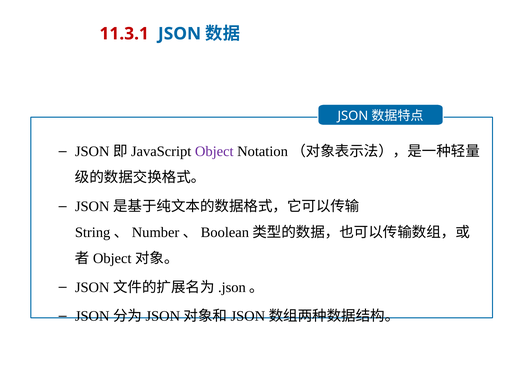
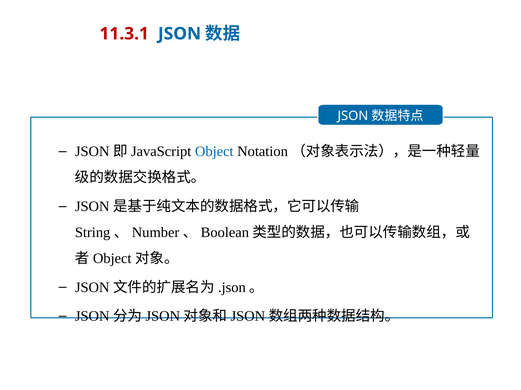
Object colour: purple -> blue
